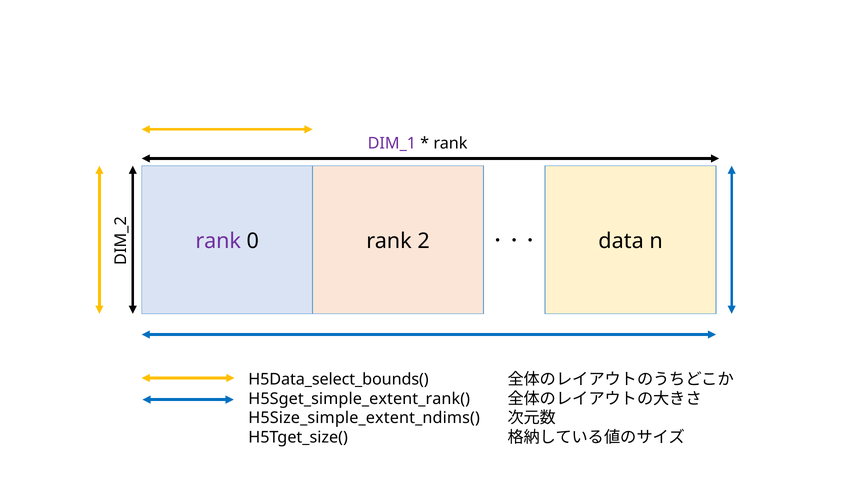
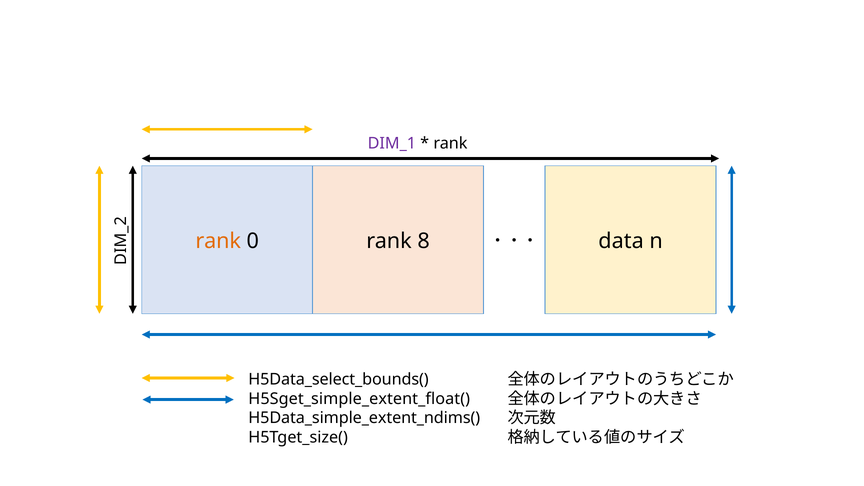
rank at (218, 241) colour: purple -> orange
rank 2: 2 -> 8
H5Sget_simple_extent_rank(: H5Sget_simple_extent_rank( -> H5Sget_simple_extent_float(
H5Size_simple_extent_ndims(: H5Size_simple_extent_ndims( -> H5Data_simple_extent_ndims(
